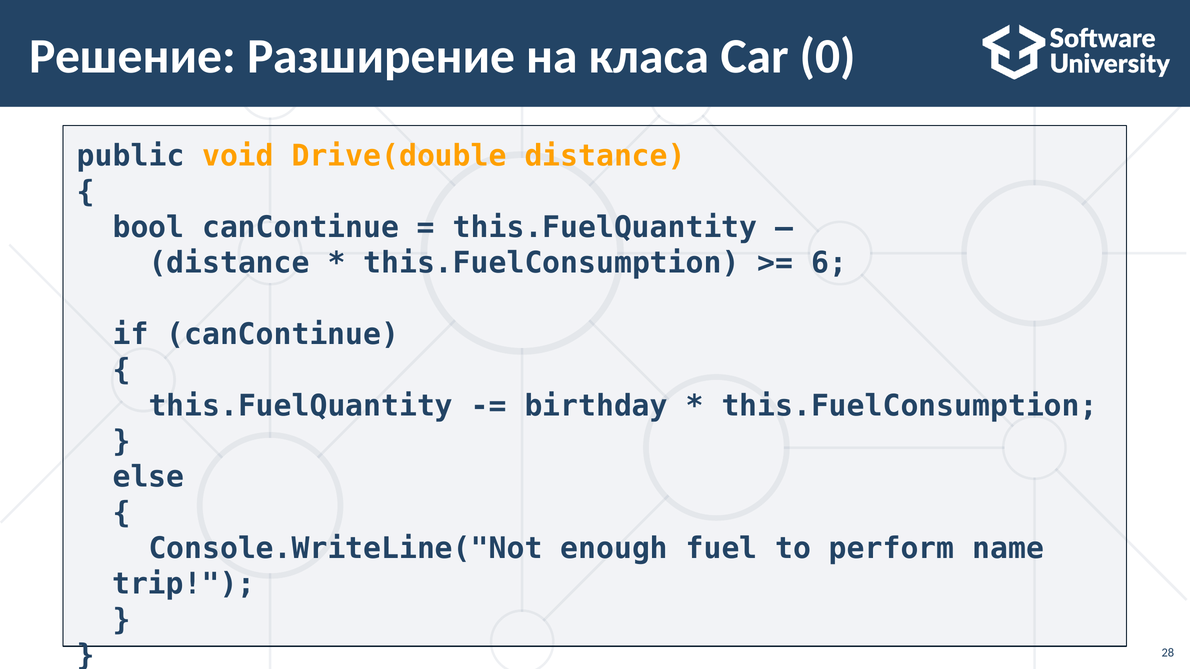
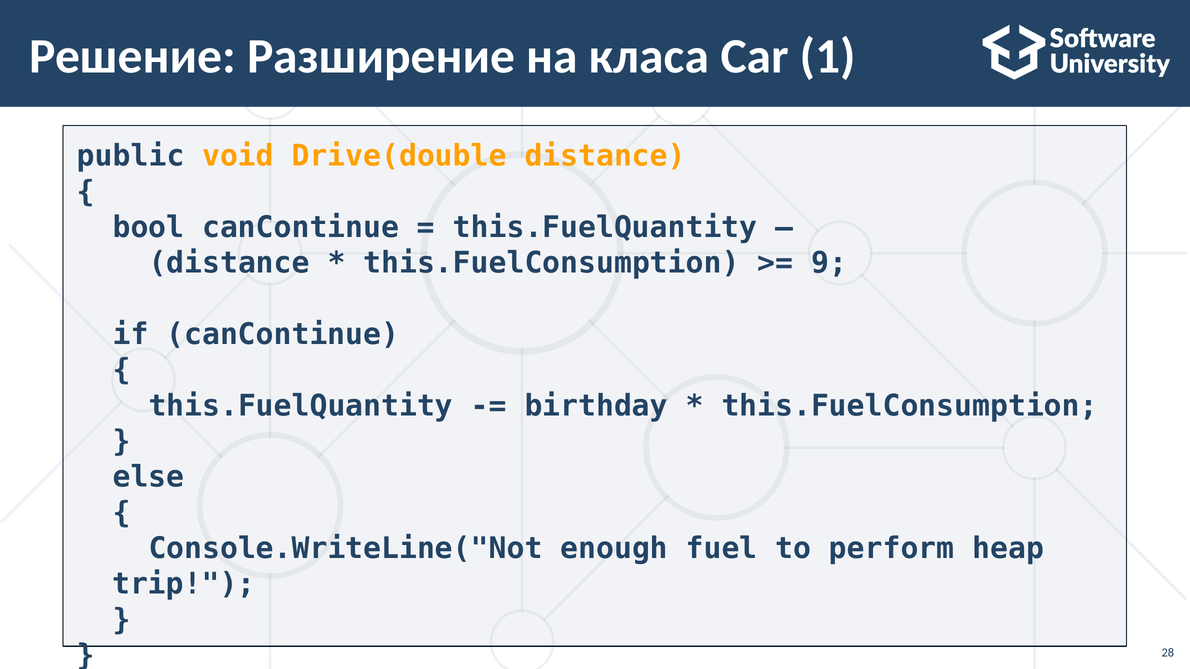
0: 0 -> 1
6: 6 -> 9
name: name -> heap
